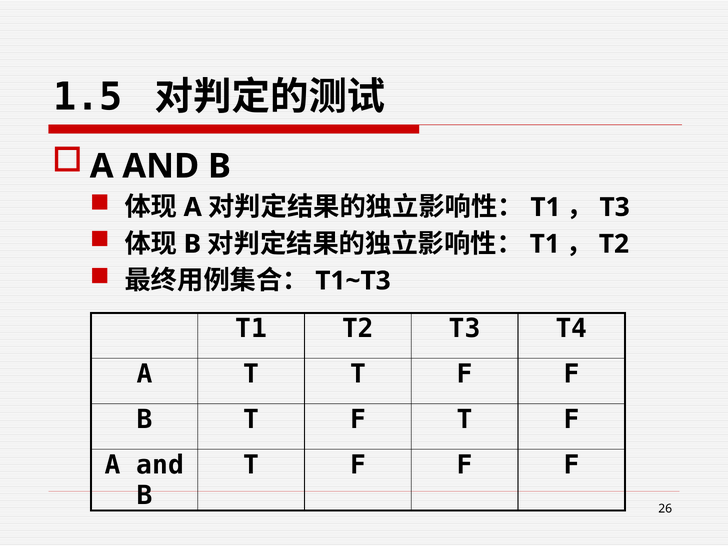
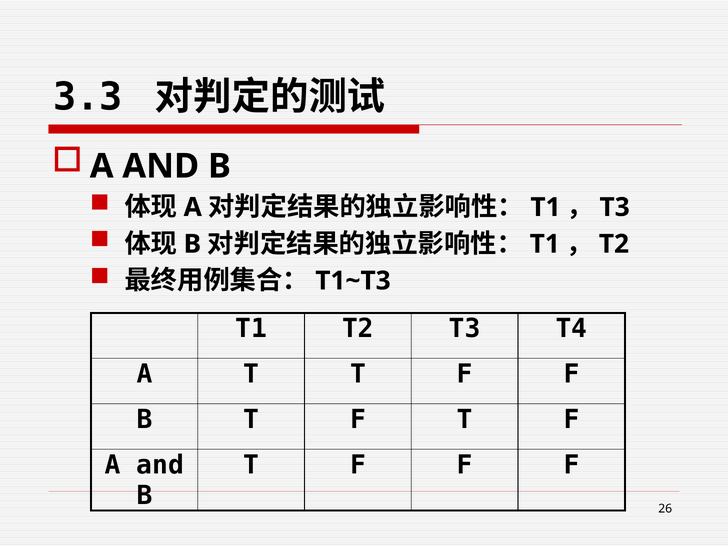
1.5: 1.5 -> 3.3
